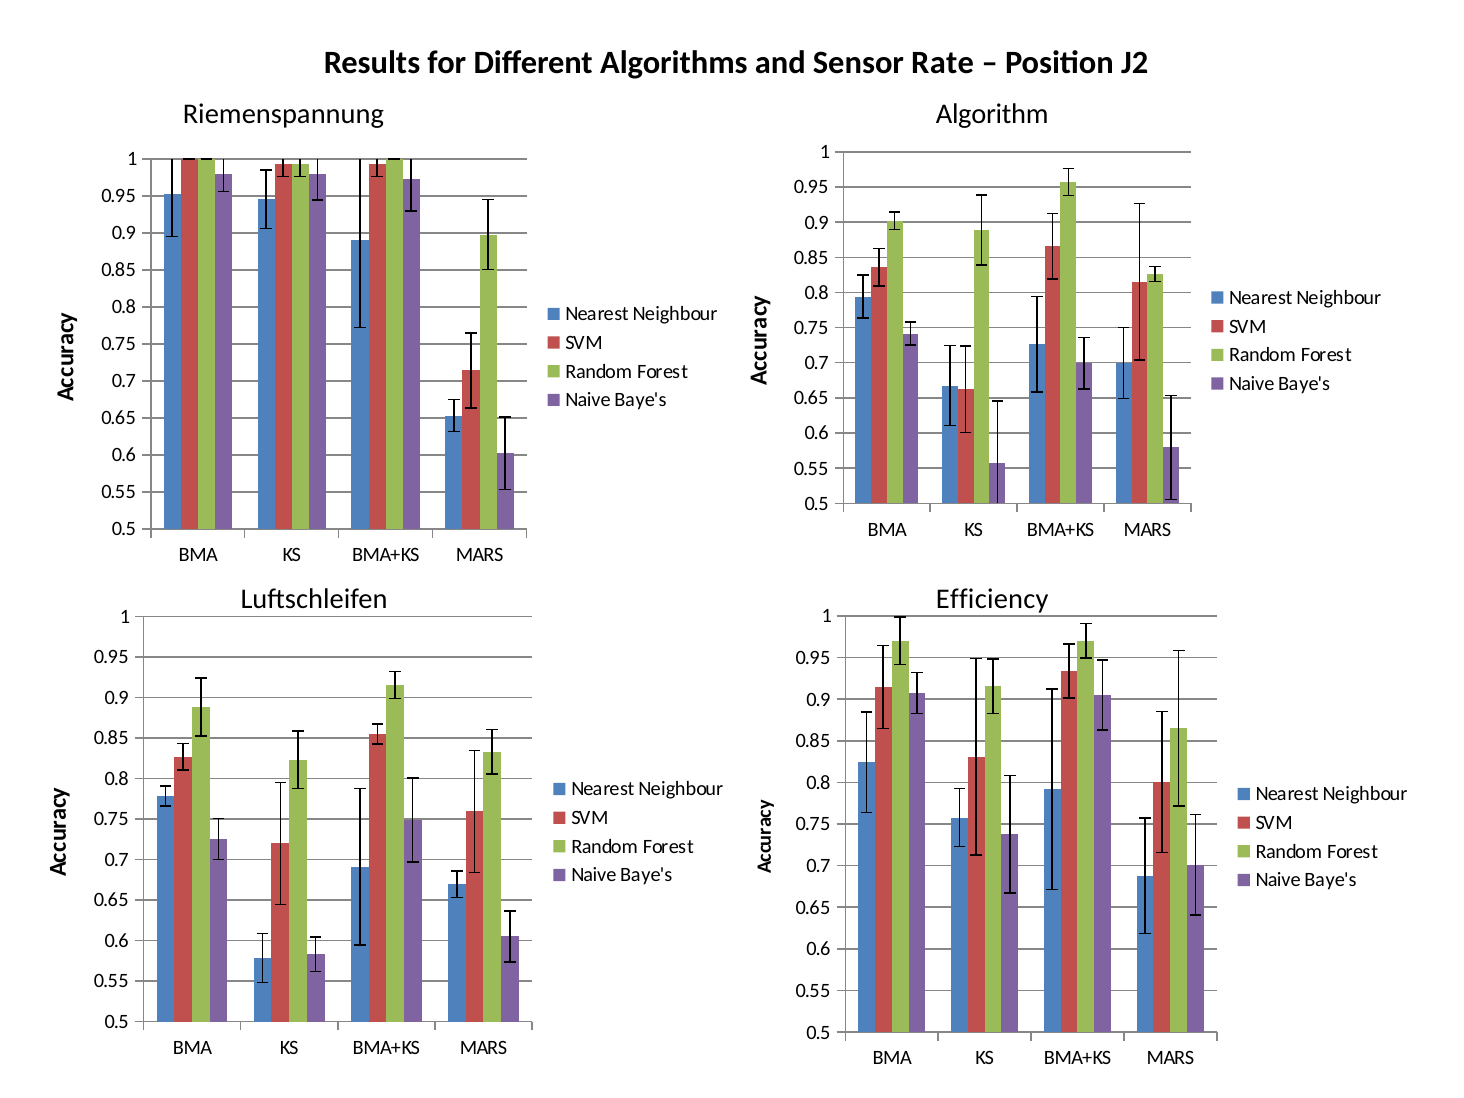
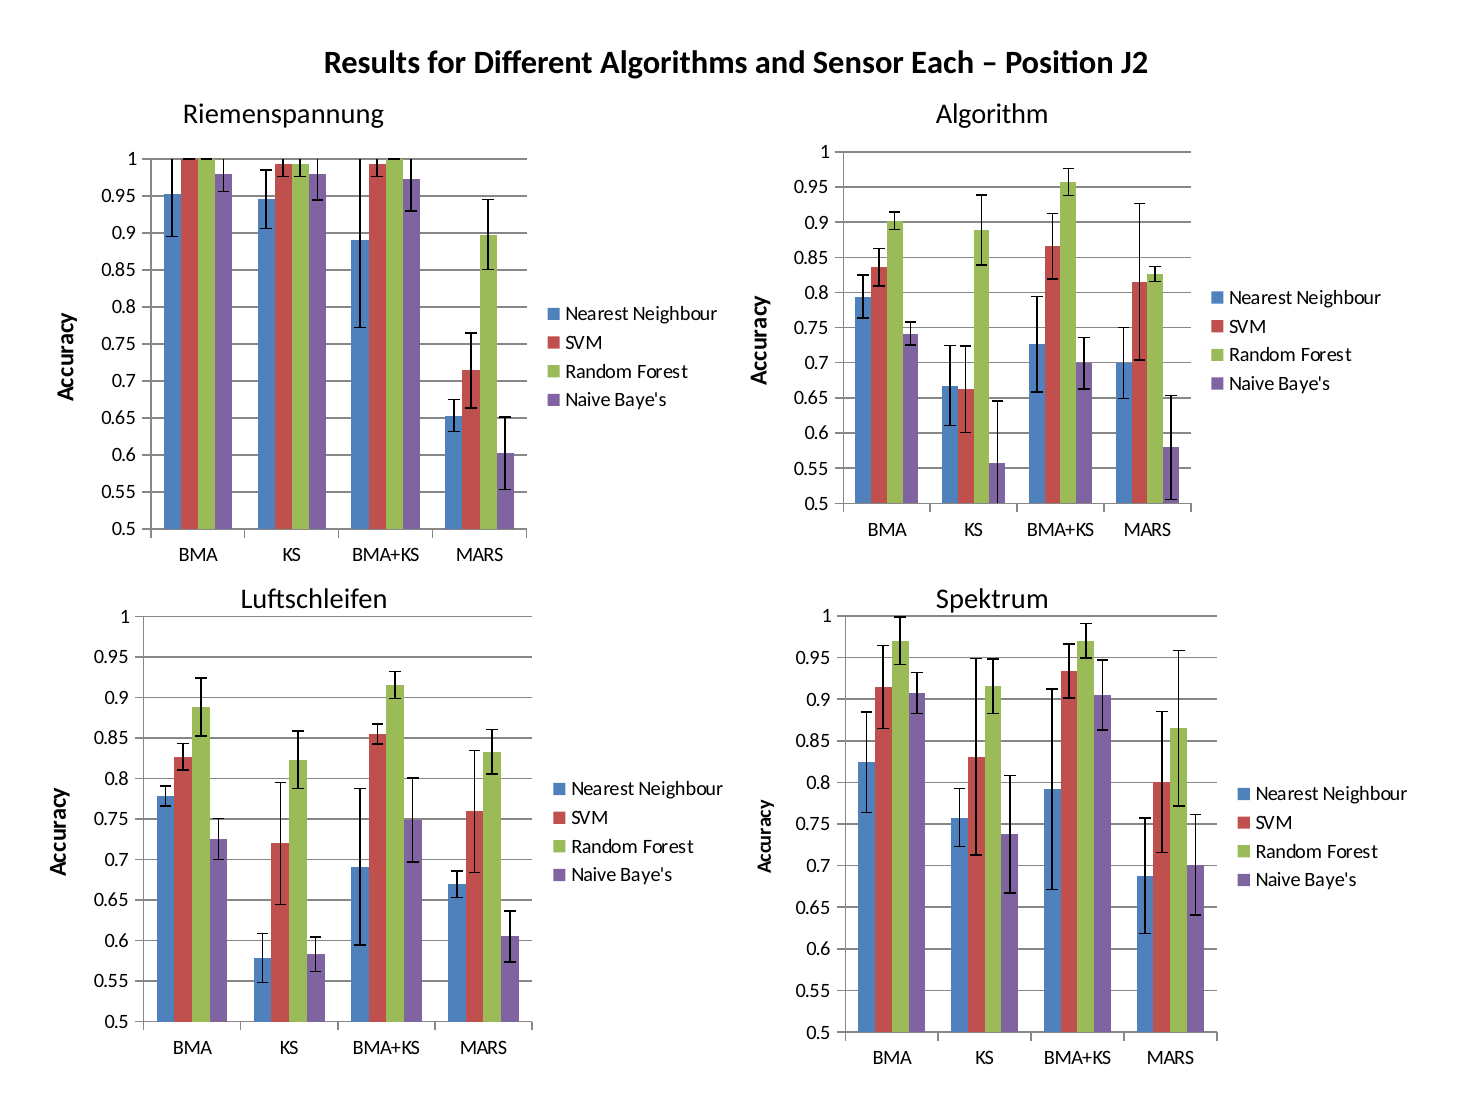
Rate: Rate -> Each
Efficiency: Efficiency -> Spektrum
